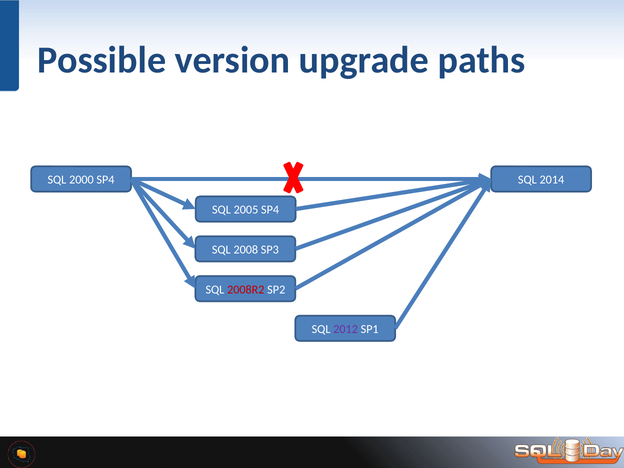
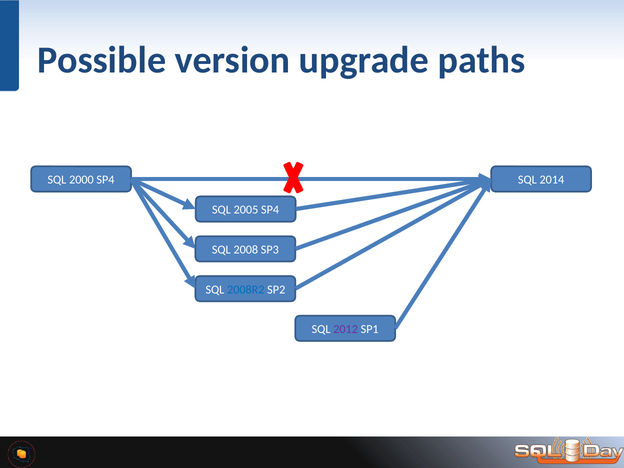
2008R2 colour: red -> blue
